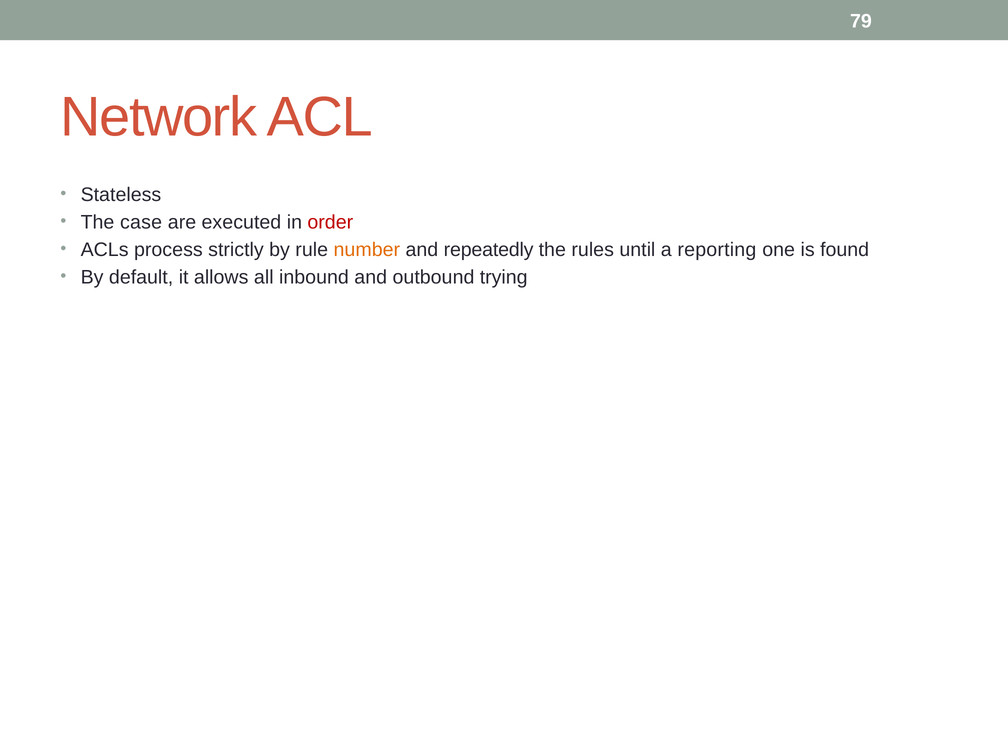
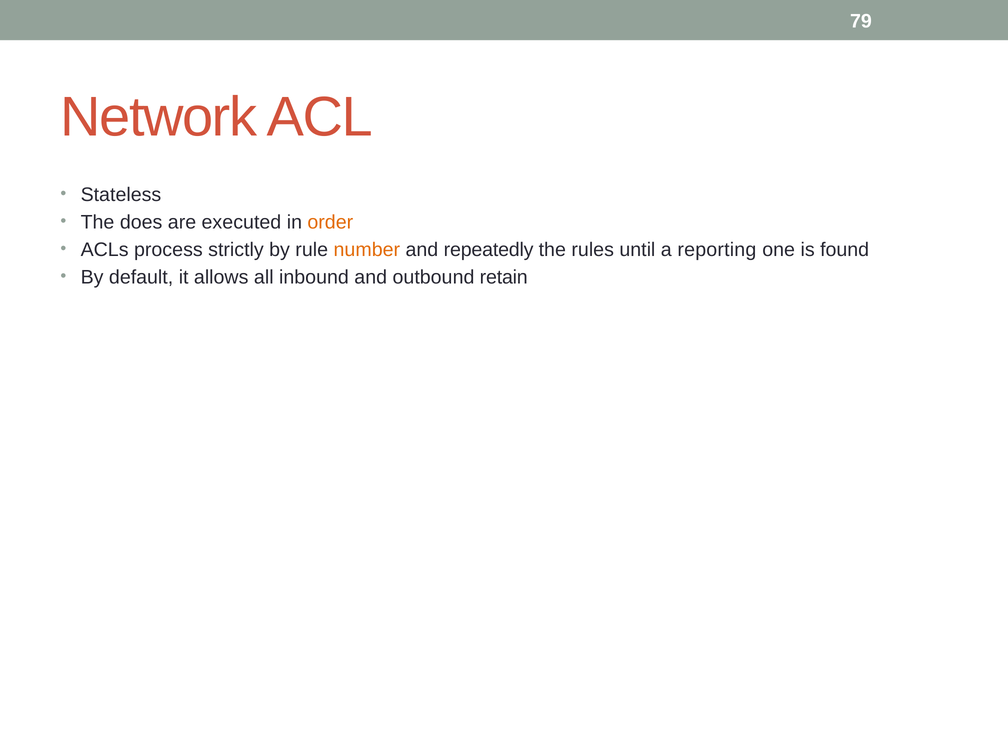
case: case -> does
order colour: red -> orange
trying: trying -> retain
